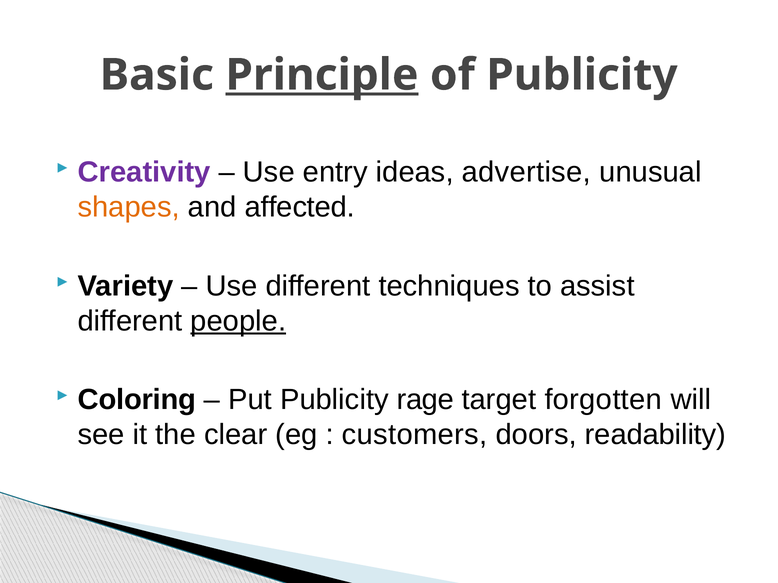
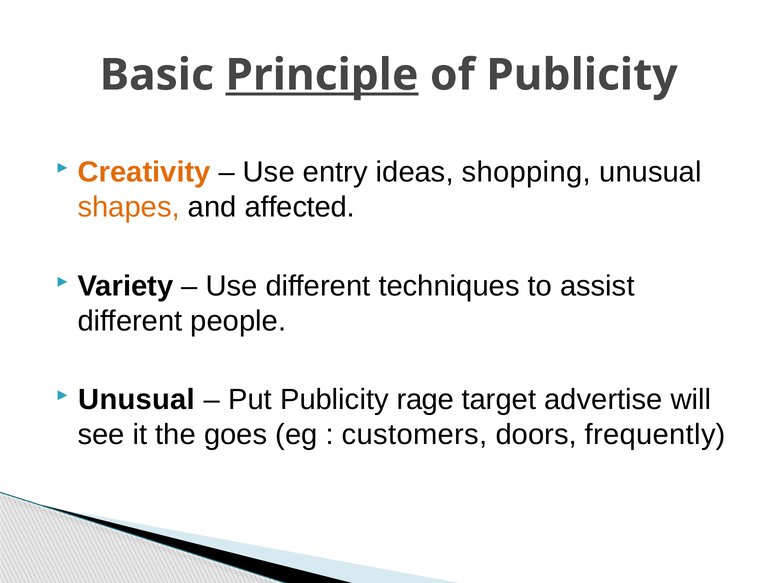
Creativity colour: purple -> orange
advertise: advertise -> shopping
people underline: present -> none
Coloring at (137, 400): Coloring -> Unusual
forgotten: forgotten -> advertise
clear: clear -> goes
readability: readability -> frequently
